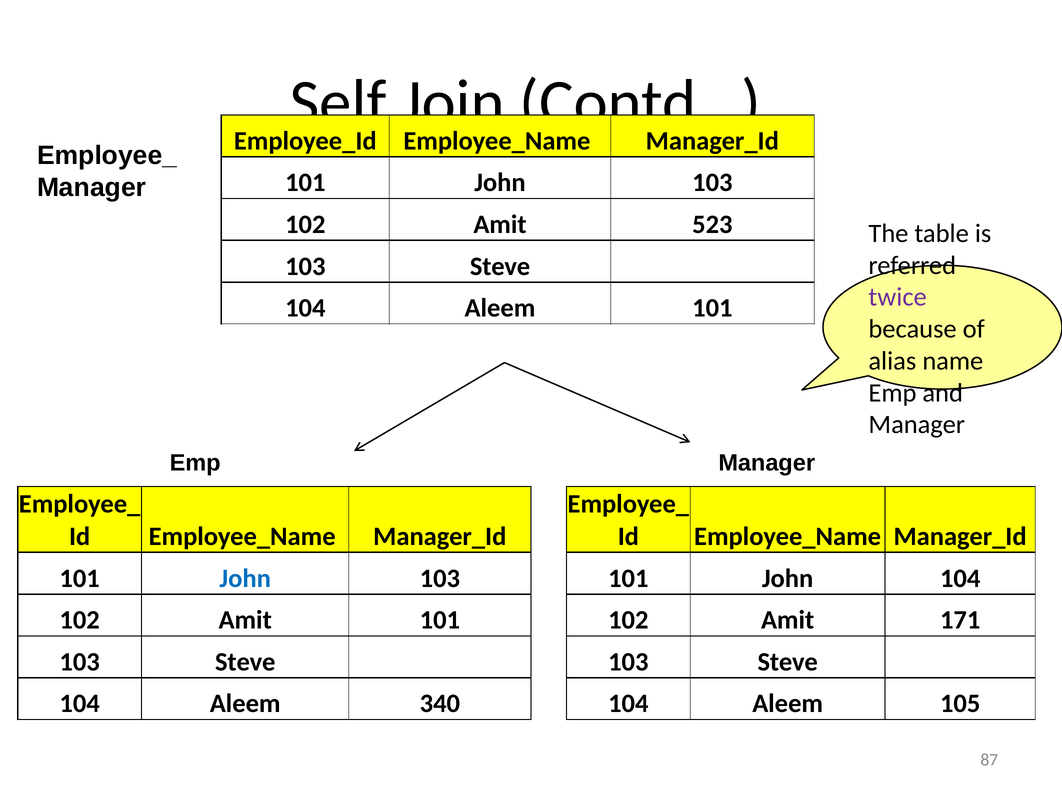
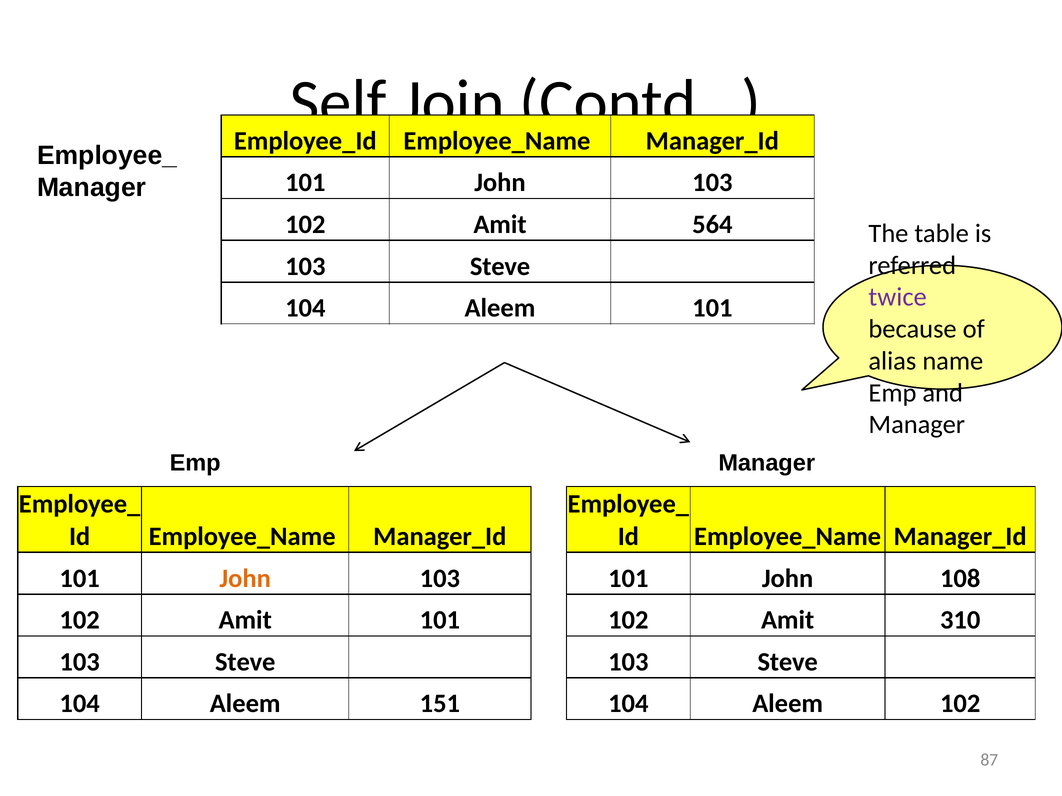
523: 523 -> 564
John at (245, 579) colour: blue -> orange
John 104: 104 -> 108
171: 171 -> 310
340: 340 -> 151
Aleem 105: 105 -> 102
